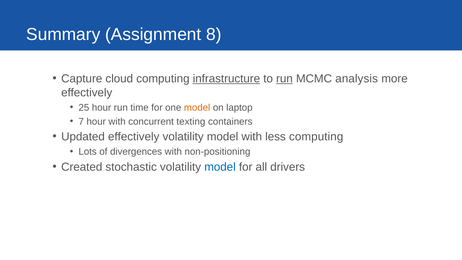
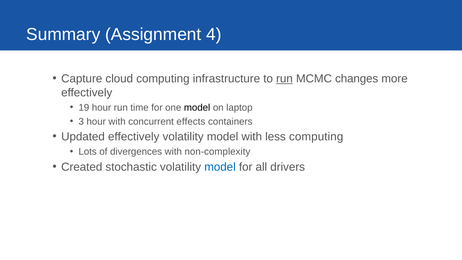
8: 8 -> 4
infrastructure underline: present -> none
analysis: analysis -> changes
25: 25 -> 19
model at (197, 107) colour: orange -> black
7: 7 -> 3
texting: texting -> effects
non-positioning: non-positioning -> non-complexity
